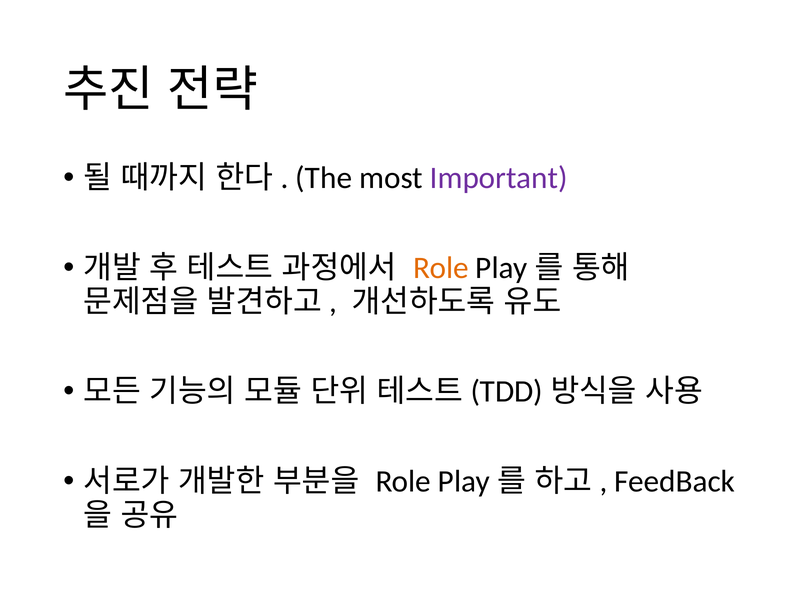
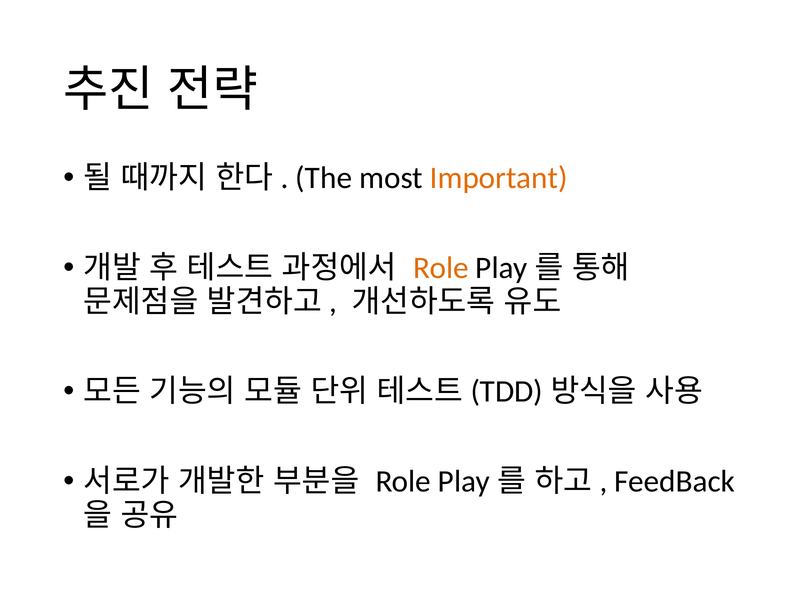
Important colour: purple -> orange
